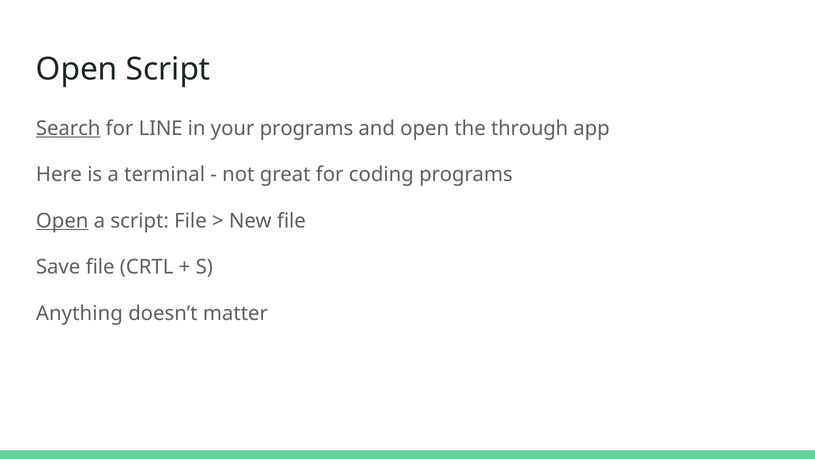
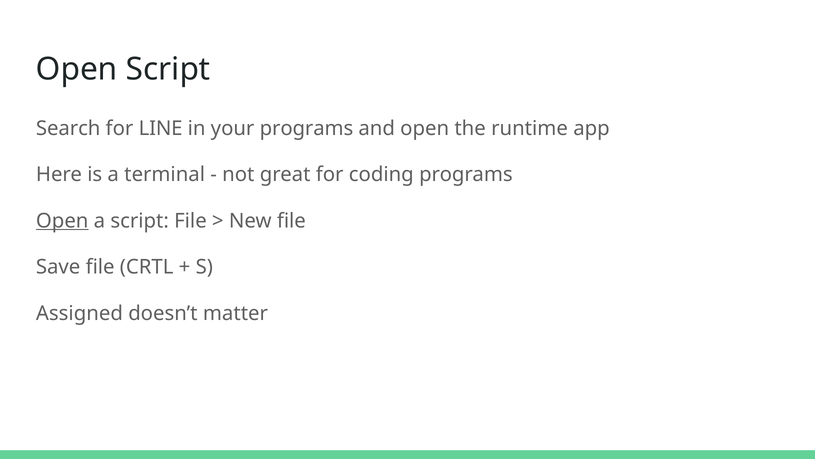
Search underline: present -> none
through: through -> runtime
Anything: Anything -> Assigned
